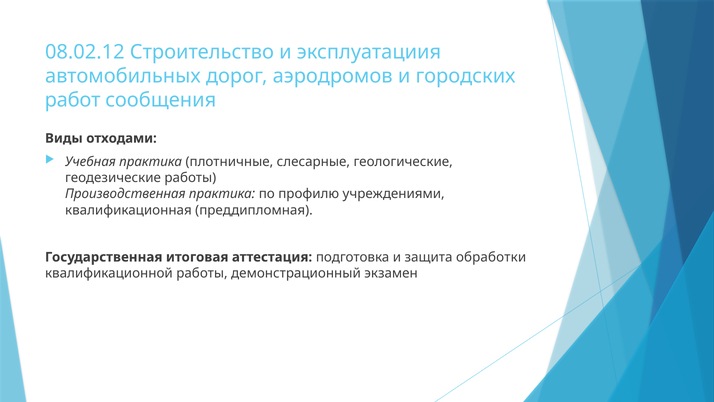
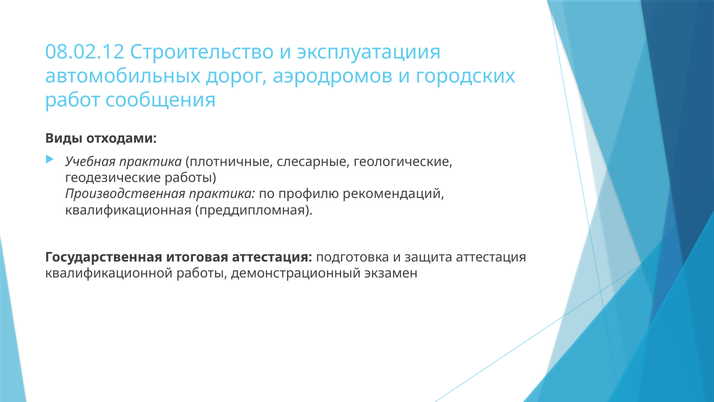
учреждениями: учреждениями -> рекомендаций
защита обработки: обработки -> аттестация
